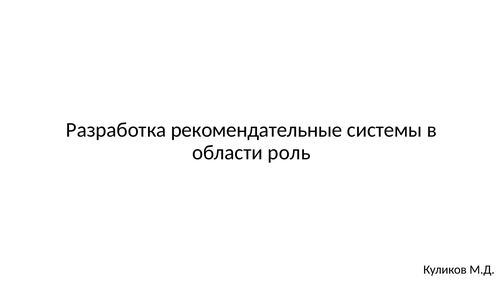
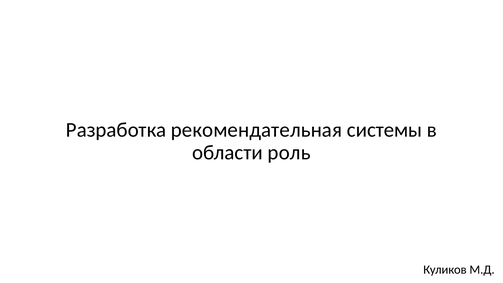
рекомендательные: рекомендательные -> рекомендательная
